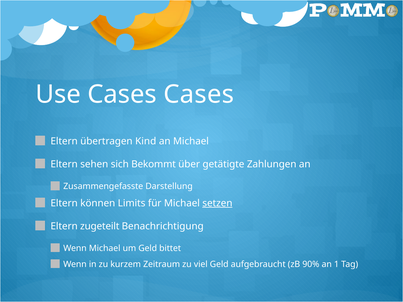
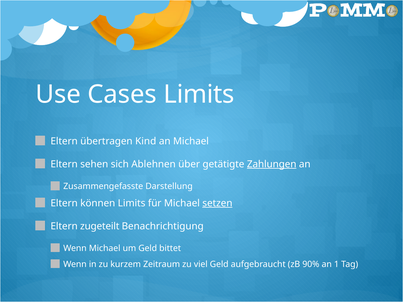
Cases Cases: Cases -> Limits
Bekommt: Bekommt -> Ablehnen
Zahlungen underline: none -> present
